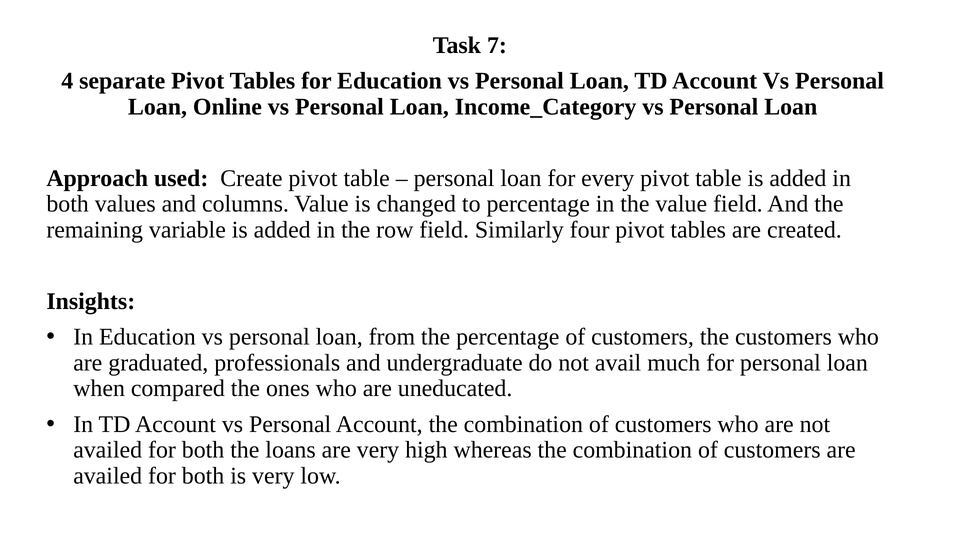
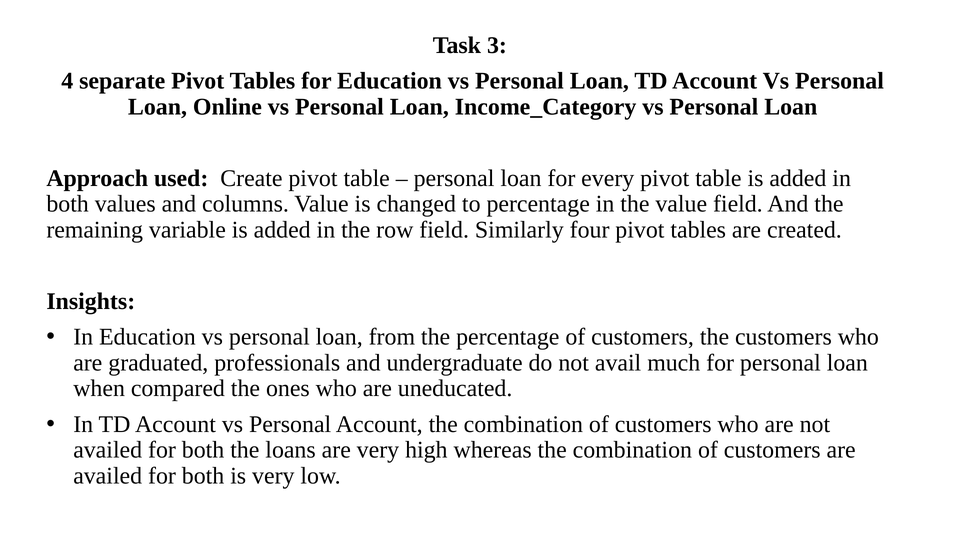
7: 7 -> 3
